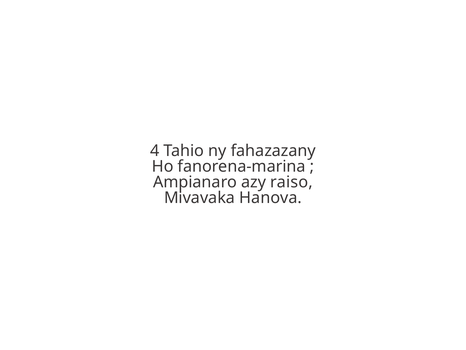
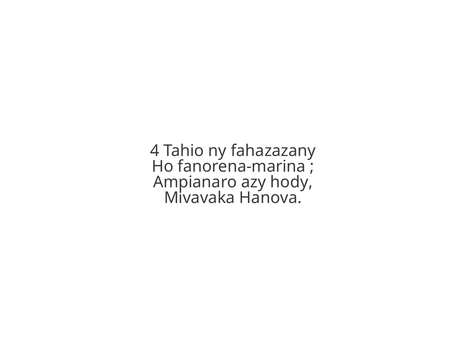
raiso: raiso -> hody
